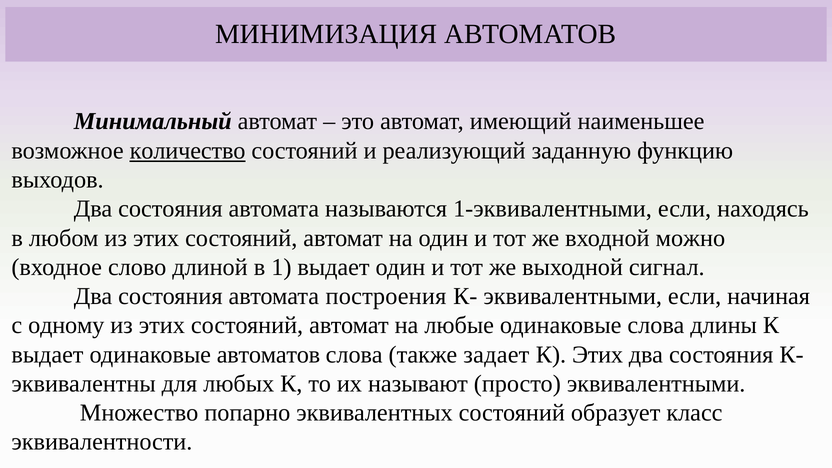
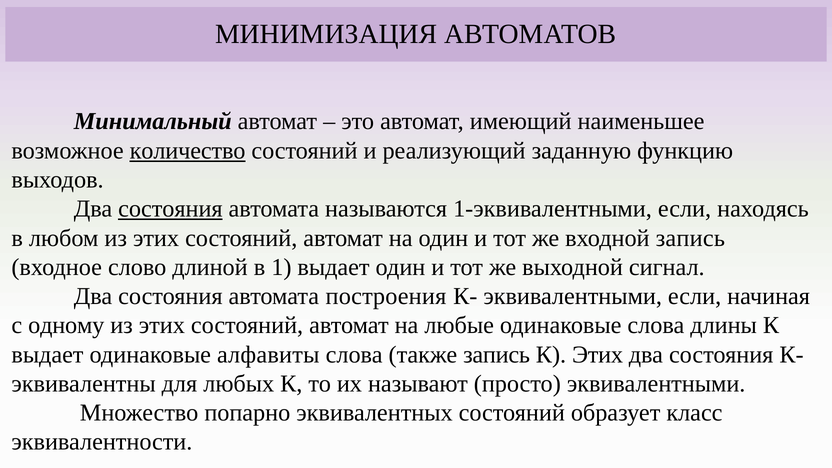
состояния at (170, 209) underline: none -> present
входной можно: можно -> запись
одинаковые автоматов: автоматов -> алфавиты
также задает: задает -> запись
